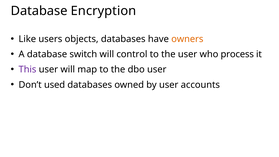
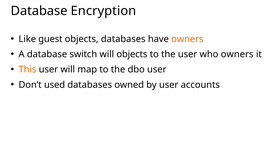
users: users -> guest
will control: control -> objects
who process: process -> owners
This colour: purple -> orange
